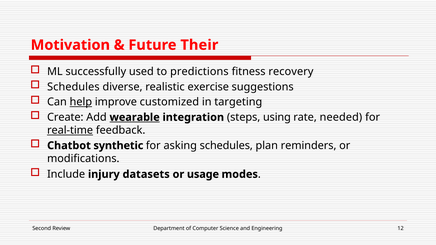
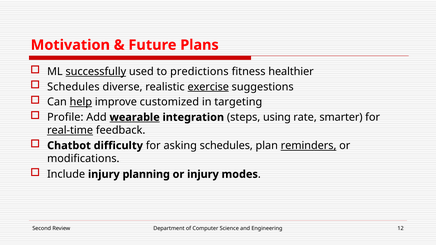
Their: Their -> Plans
successfully underline: none -> present
recovery: recovery -> healthier
exercise underline: none -> present
Create: Create -> Profile
needed: needed -> smarter
synthetic: synthetic -> difficulty
reminders underline: none -> present
datasets: datasets -> planning
or usage: usage -> injury
